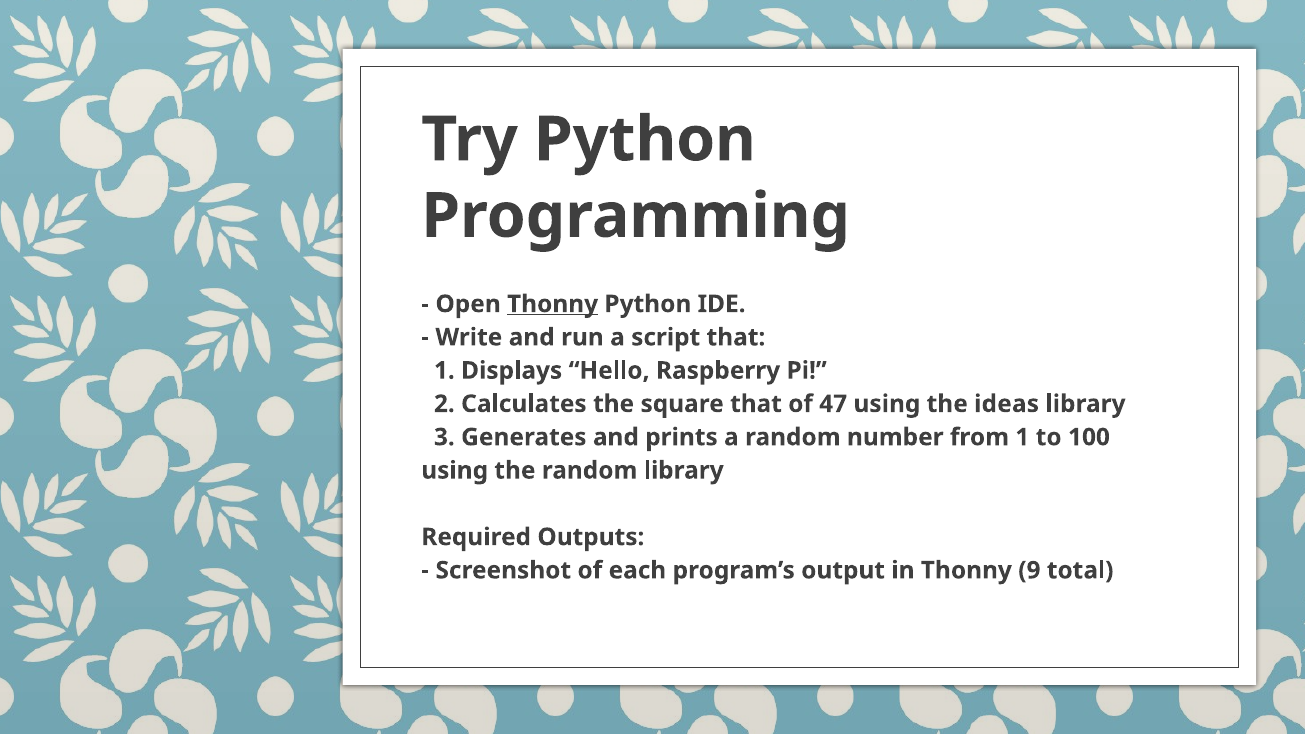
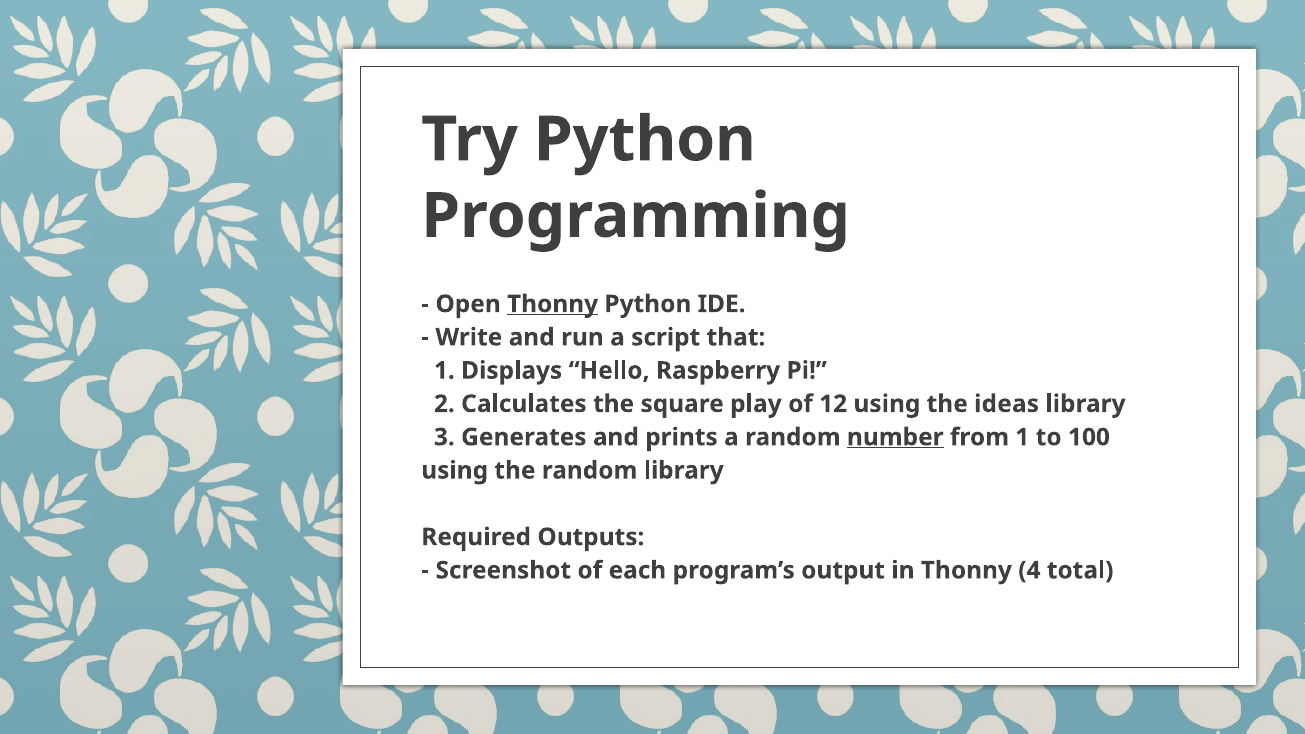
square that: that -> play
47: 47 -> 12
number underline: none -> present
9: 9 -> 4
